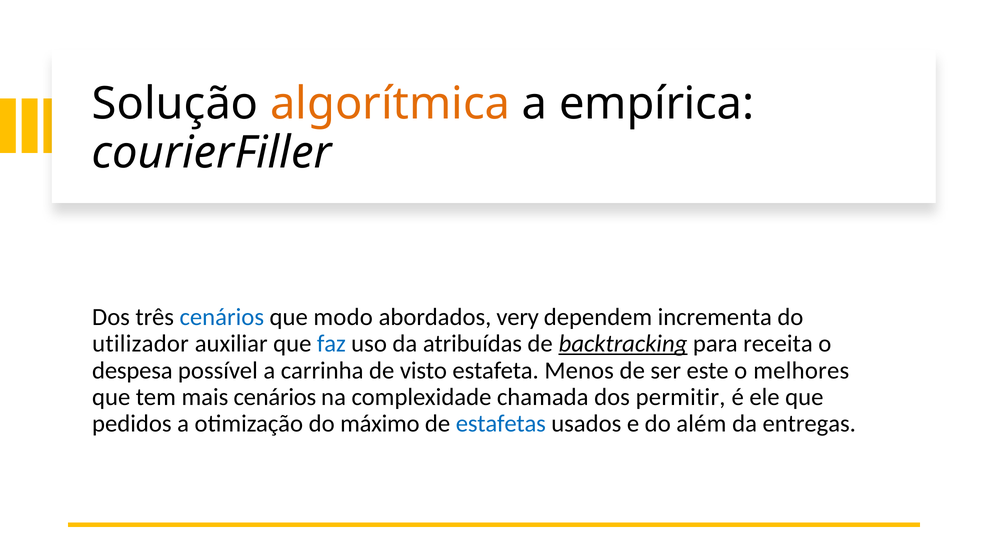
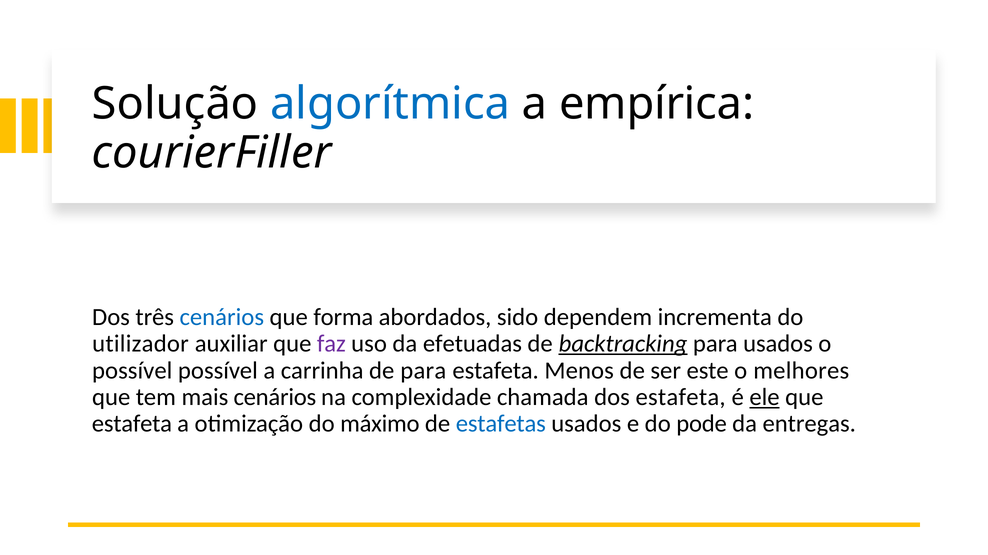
algorítmica colour: orange -> blue
modo: modo -> forma
very: very -> sido
faz colour: blue -> purple
atribuídas: atribuídas -> efetuadas
para receita: receita -> usados
despesa at (132, 371): despesa -> possível
de visto: visto -> para
dos permitir: permitir -> estafeta
ele underline: none -> present
pedidos at (132, 424): pedidos -> estafeta
além: além -> pode
